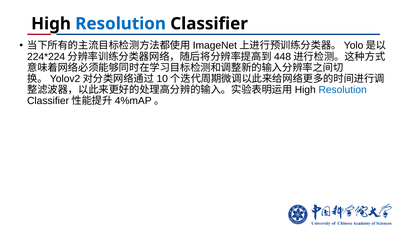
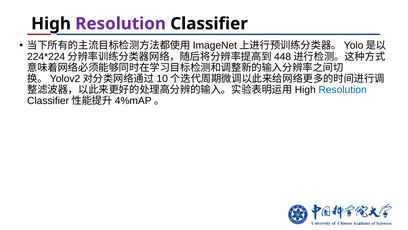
Resolution at (121, 24) colour: blue -> purple
